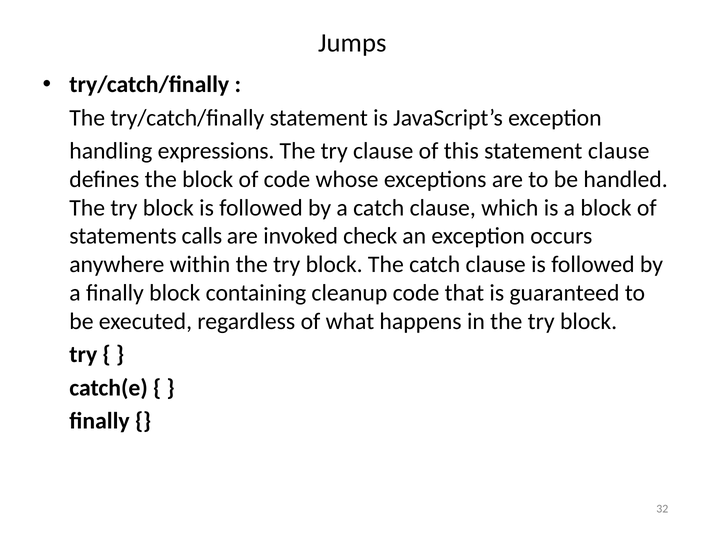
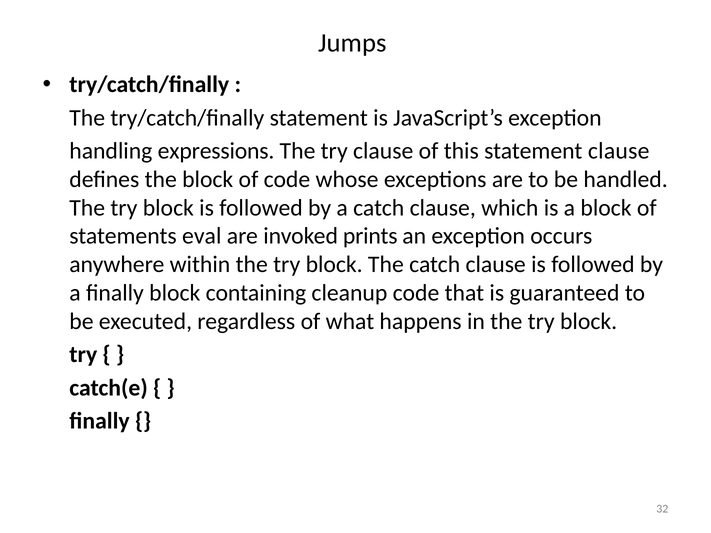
calls: calls -> eval
check: check -> prints
